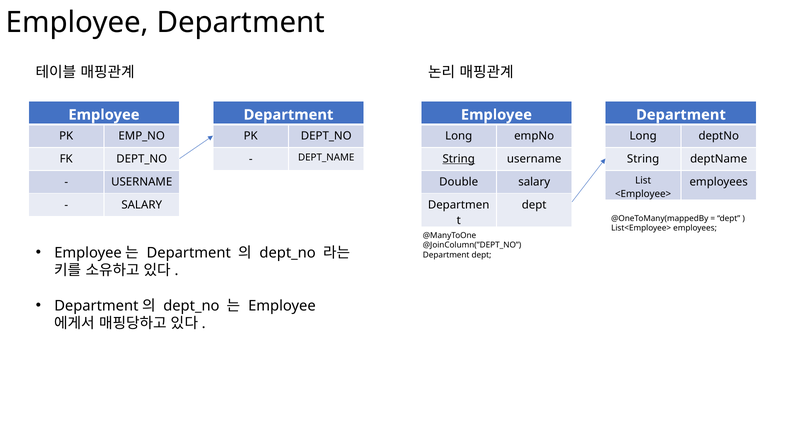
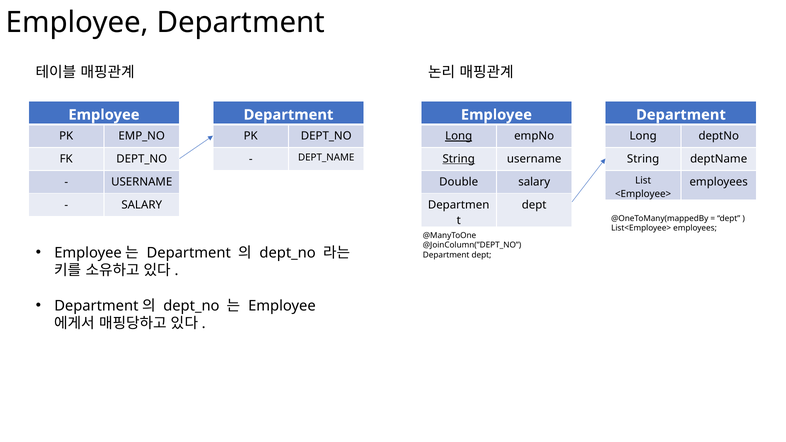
Long at (459, 136) underline: none -> present
